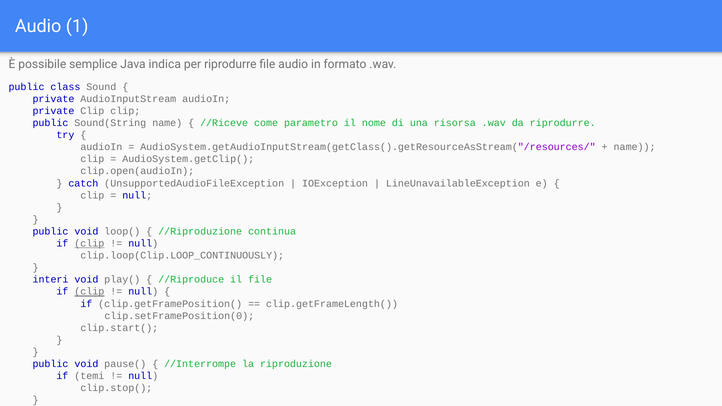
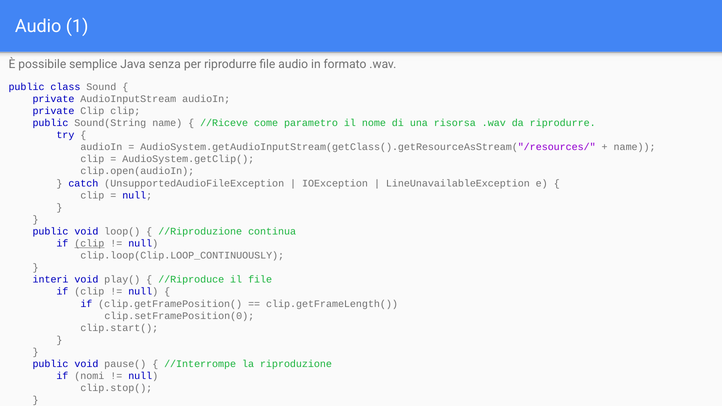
indica: indica -> senza
clip at (89, 292) underline: present -> none
temi: temi -> nomi
